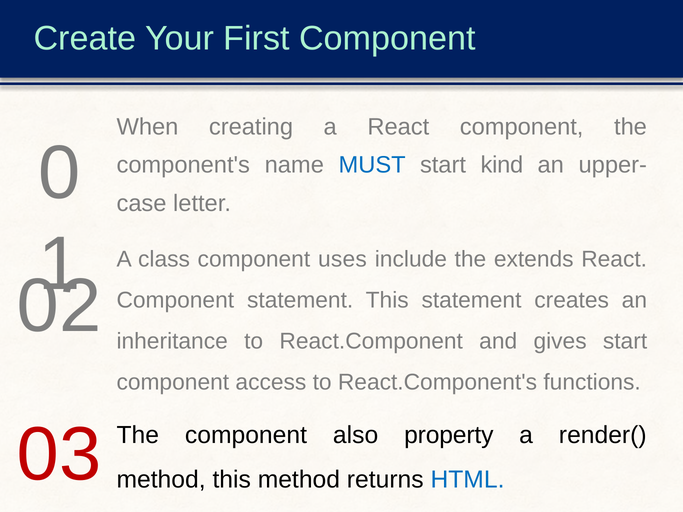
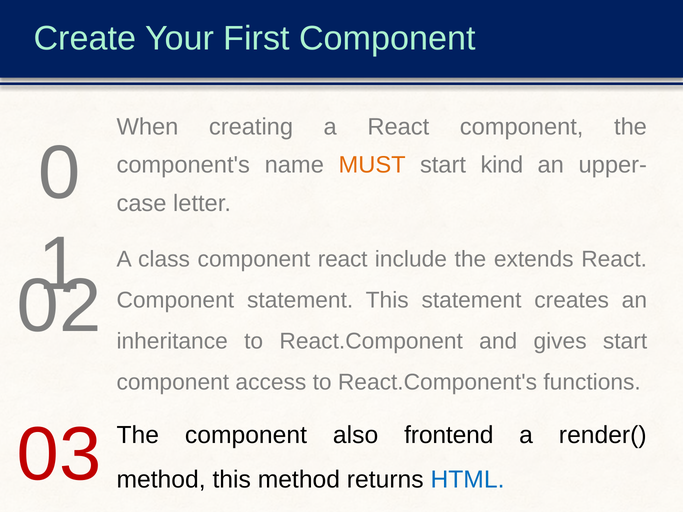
MUST colour: blue -> orange
component uses: uses -> react
property: property -> frontend
